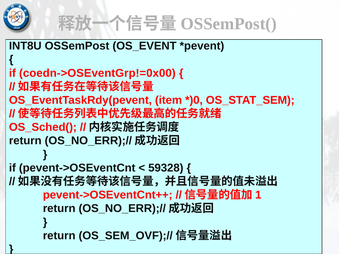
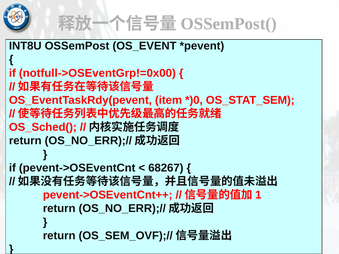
coedn->OSEventGrp!=0x00: coedn->OSEventGrp!=0x00 -> notfull->OSEventGrp!=0x00
59328: 59328 -> 68267
